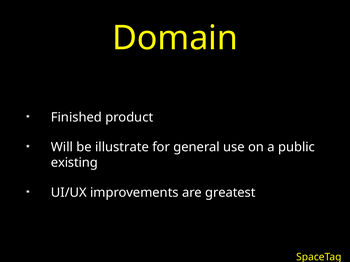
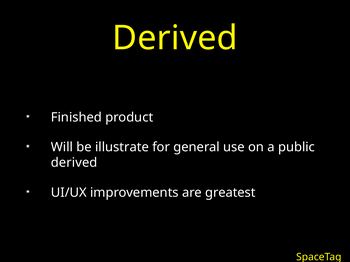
Domain at (175, 38): Domain -> Derived
existing at (74, 163): existing -> derived
